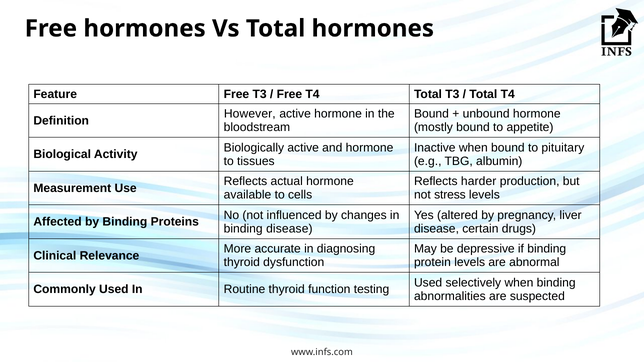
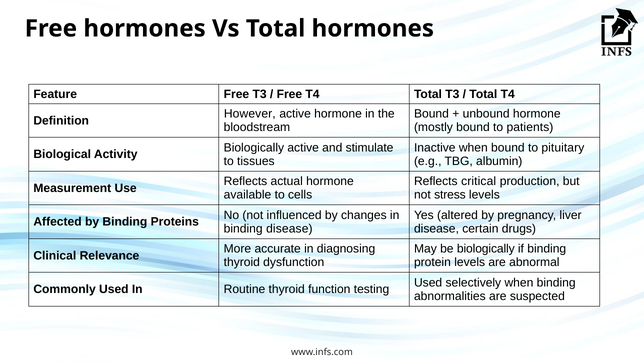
appetite: appetite -> patients
and hormone: hormone -> stimulate
harder: harder -> critical
be depressive: depressive -> biologically
